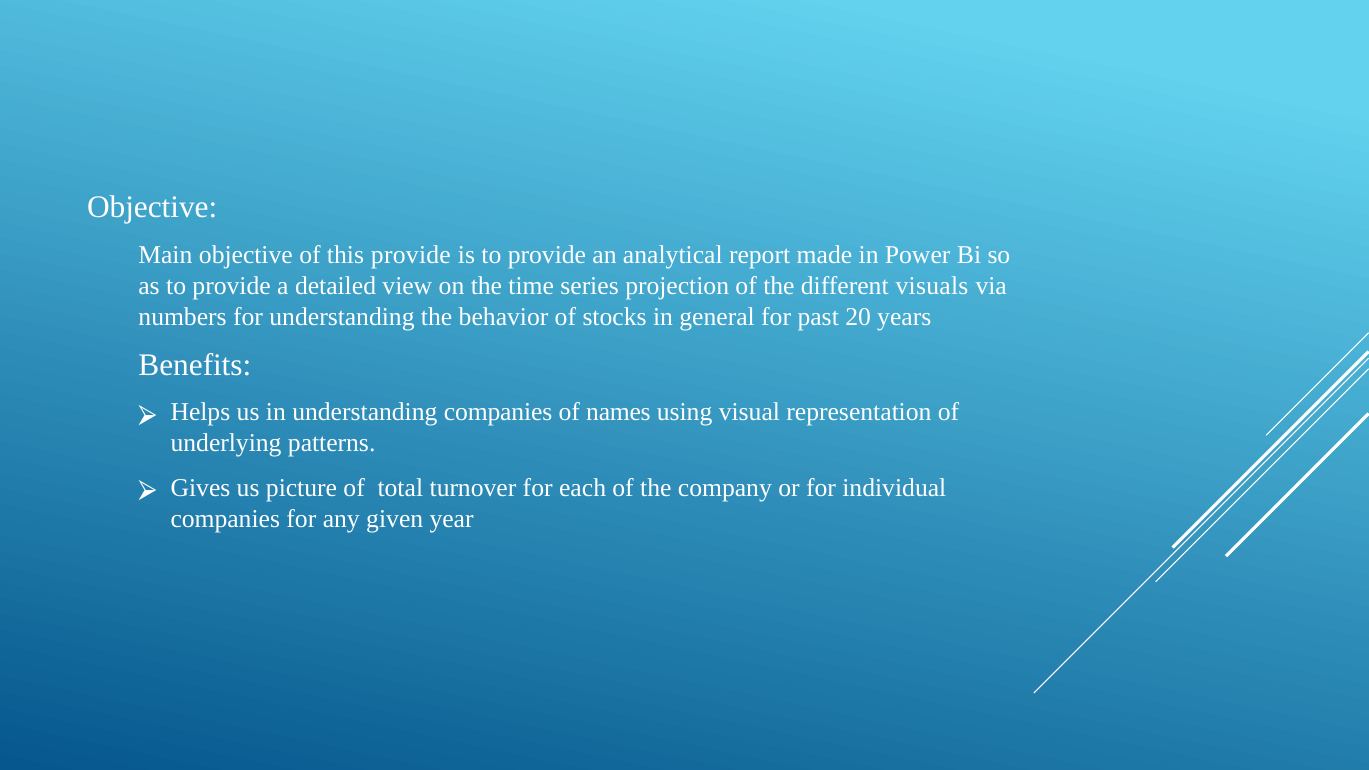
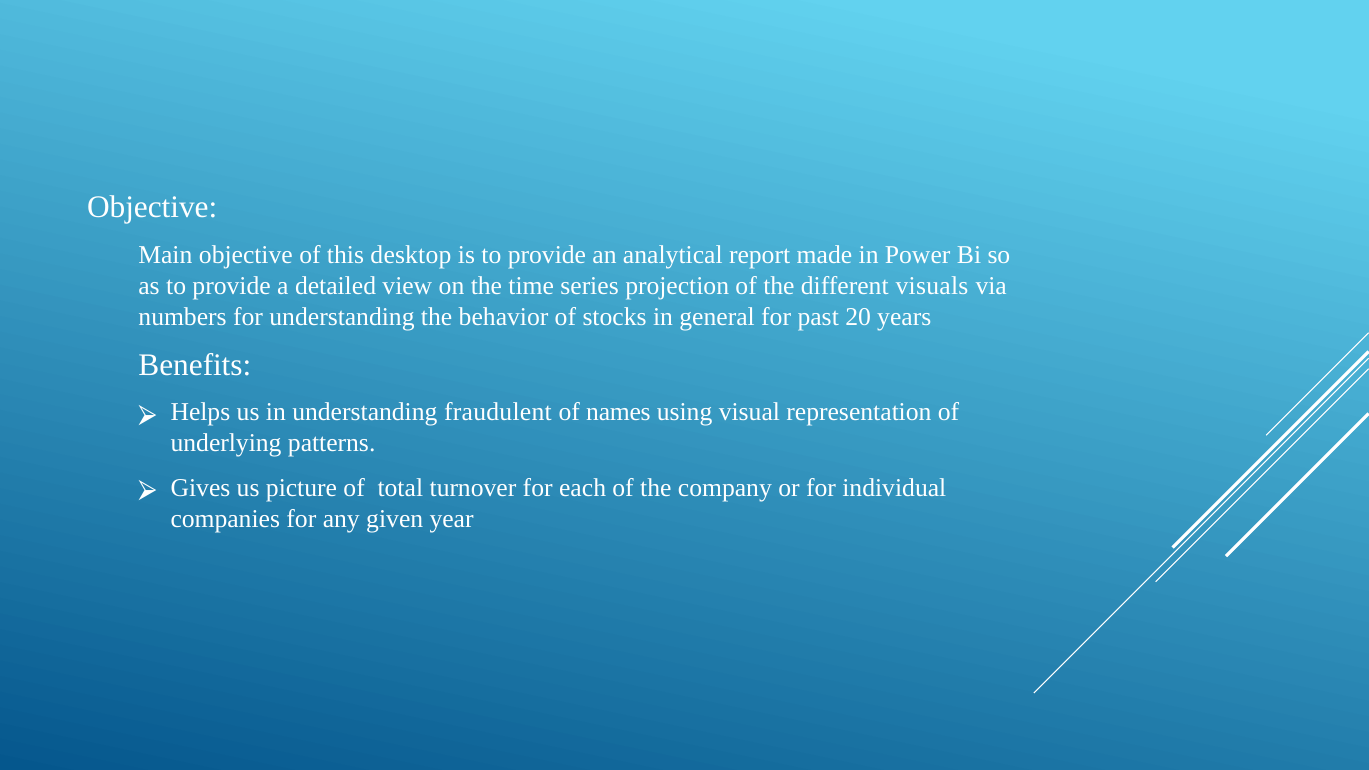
this provide: provide -> desktop
understanding companies: companies -> fraudulent
